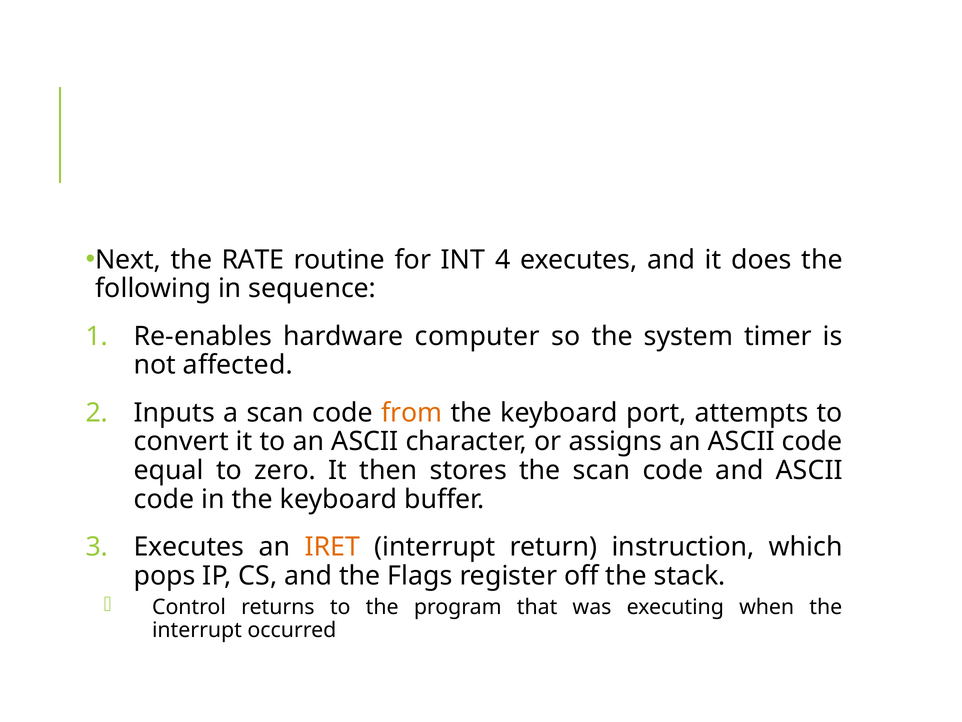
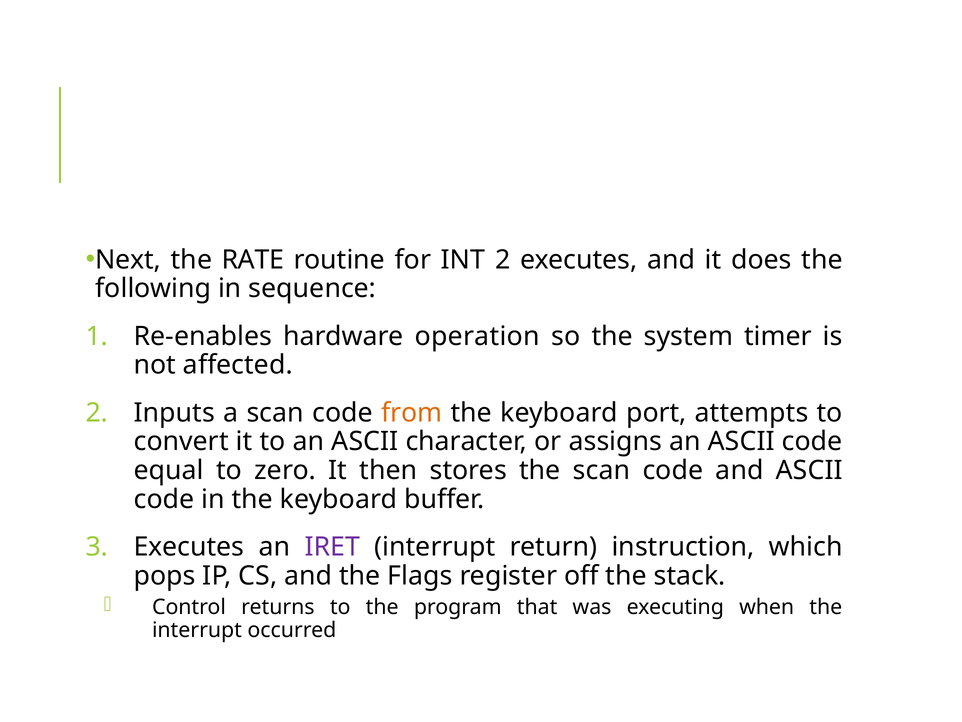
INT 4: 4 -> 2
computer: computer -> operation
IRET colour: orange -> purple
